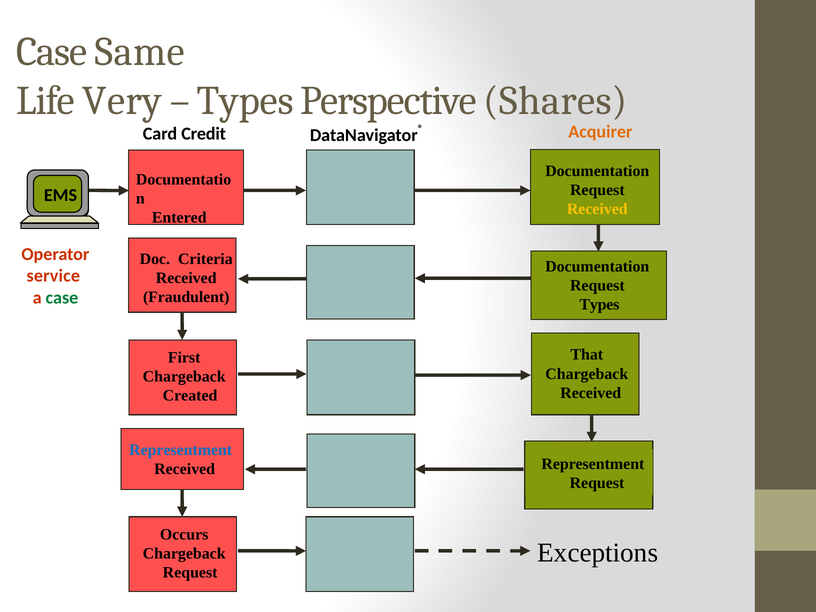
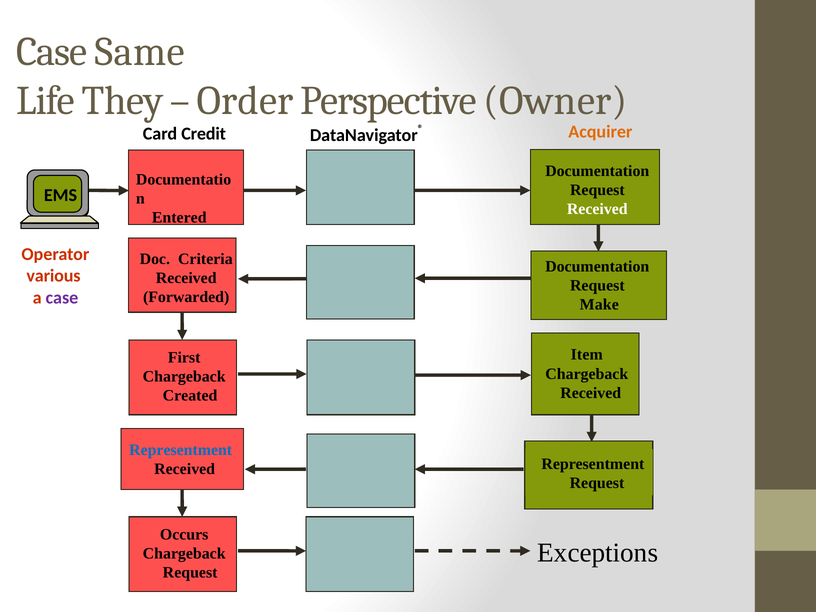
Very: Very -> They
Types at (245, 101): Types -> Order
Shares: Shares -> Owner
Received at (597, 209) colour: yellow -> white
service: service -> various
Fraudulent: Fraudulent -> Forwarded
case at (62, 298) colour: green -> purple
Types at (599, 304): Types -> Make
That: That -> Item
